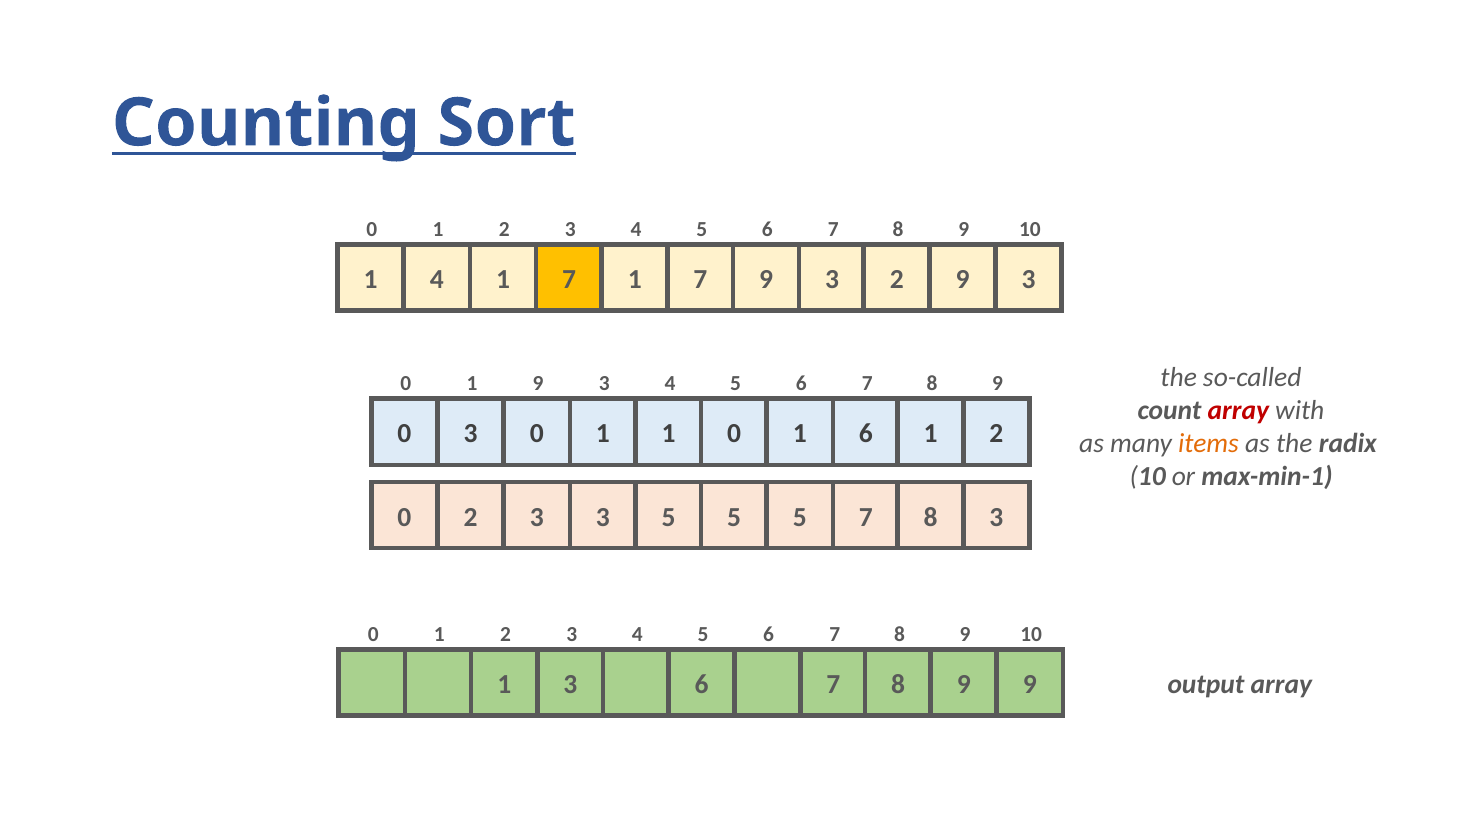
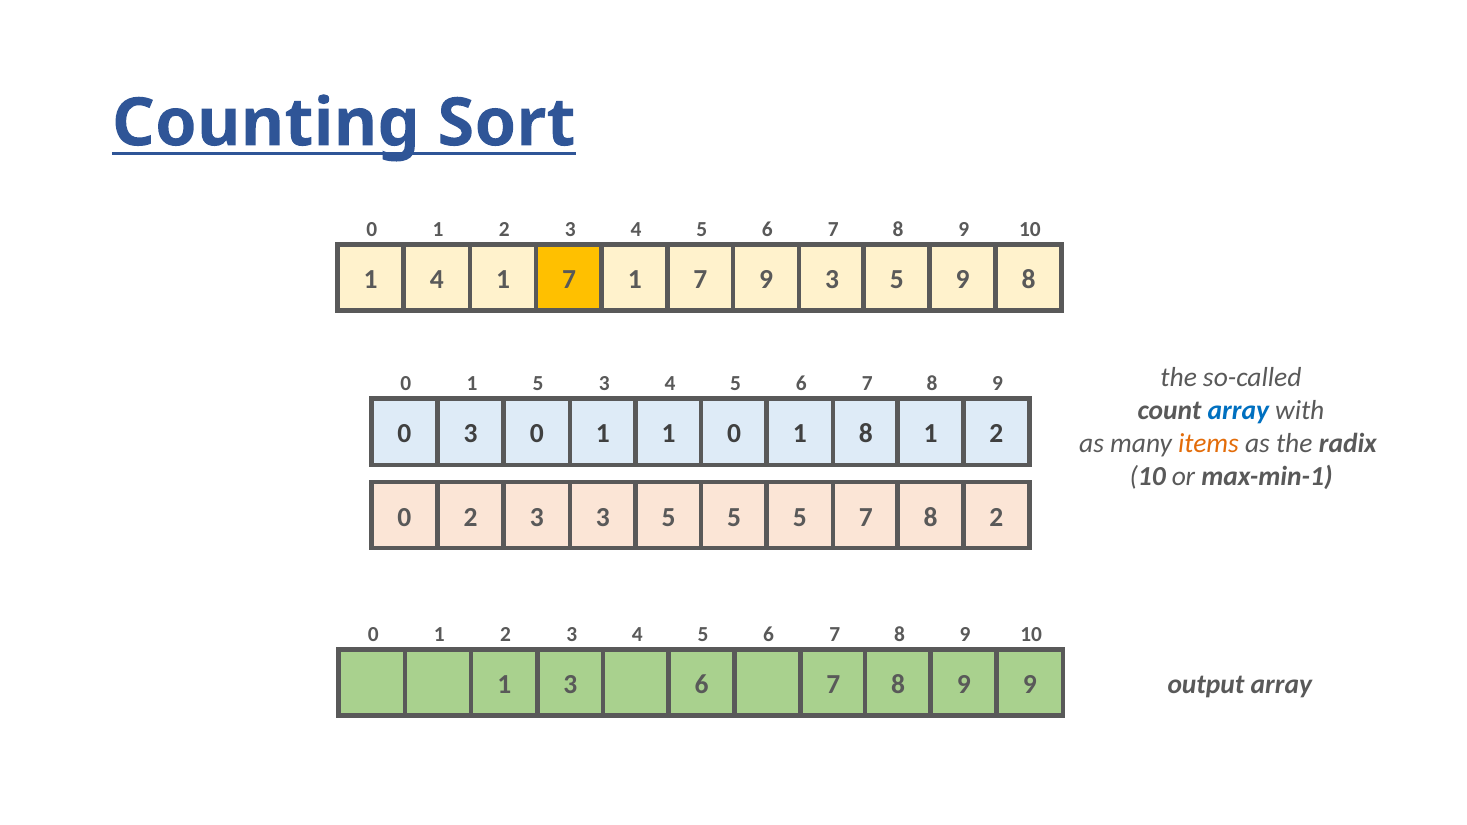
9 3 2: 2 -> 5
3 at (1029, 280): 3 -> 8
1 9: 9 -> 5
array at (1238, 411) colour: red -> blue
0 1 6: 6 -> 8
8 3: 3 -> 2
